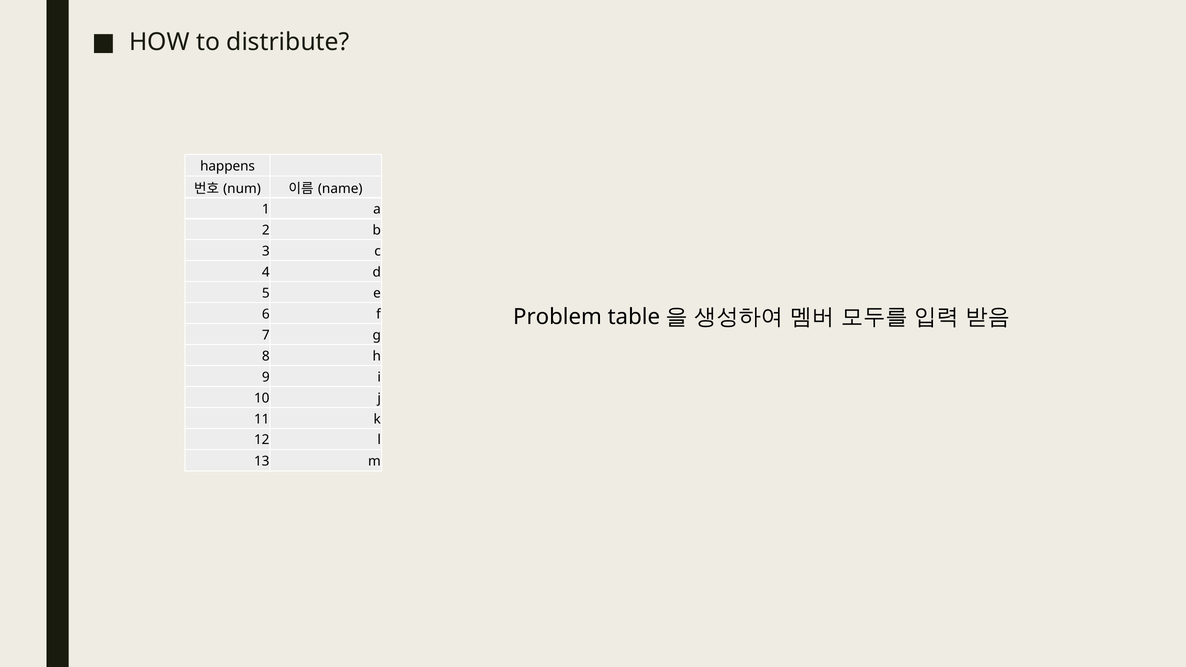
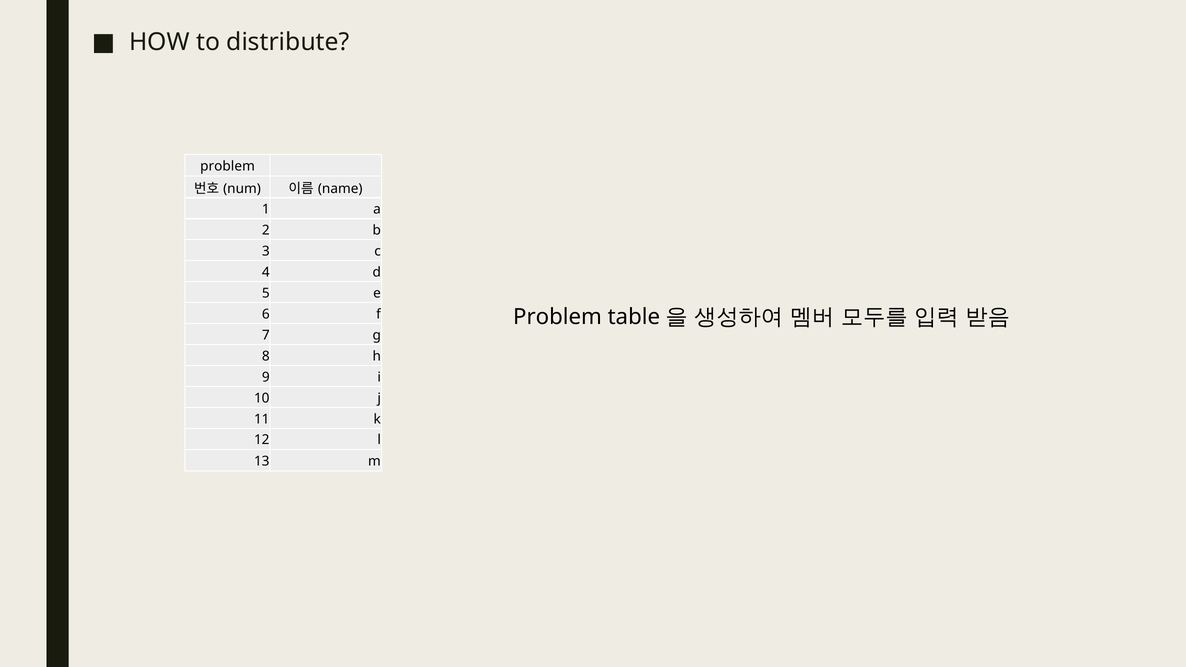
happens at (228, 166): happens -> problem
